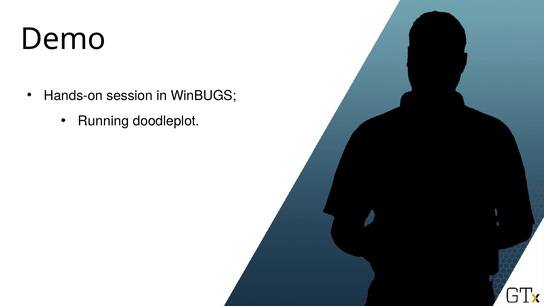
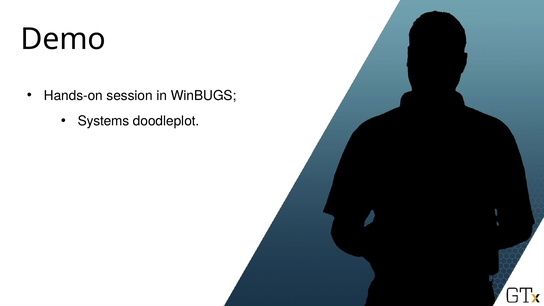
Running: Running -> Systems
